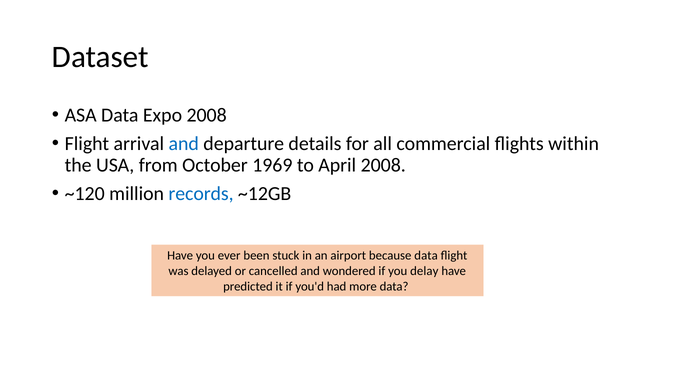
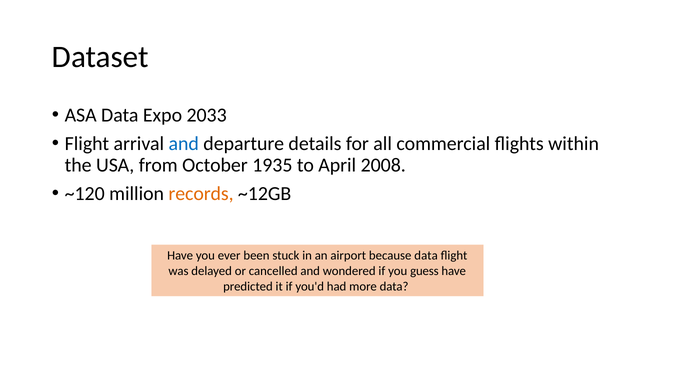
Expo 2008: 2008 -> 2033
1969: 1969 -> 1935
records colour: blue -> orange
delay: delay -> guess
